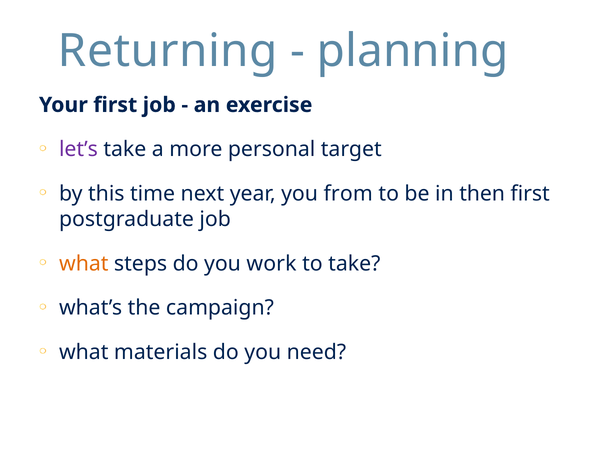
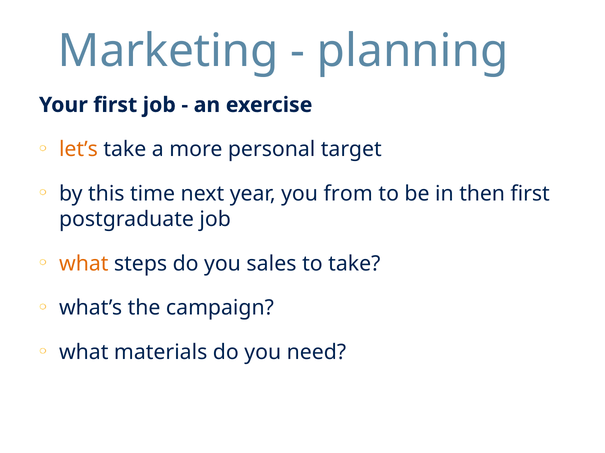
Returning: Returning -> Marketing
let’s colour: purple -> orange
work: work -> sales
